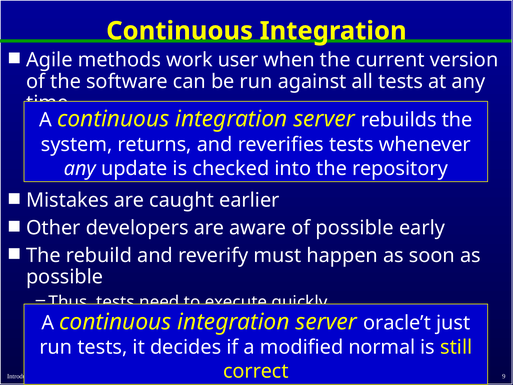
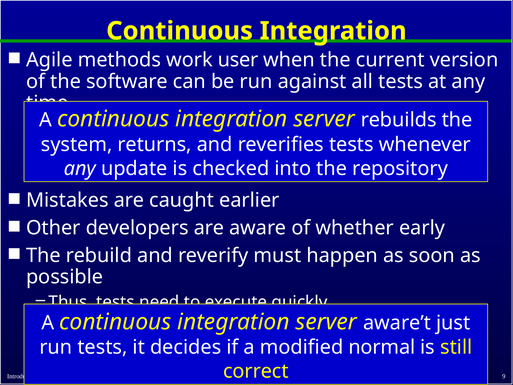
of possible: possible -> whether
oracle’t: oracle’t -> aware’t
